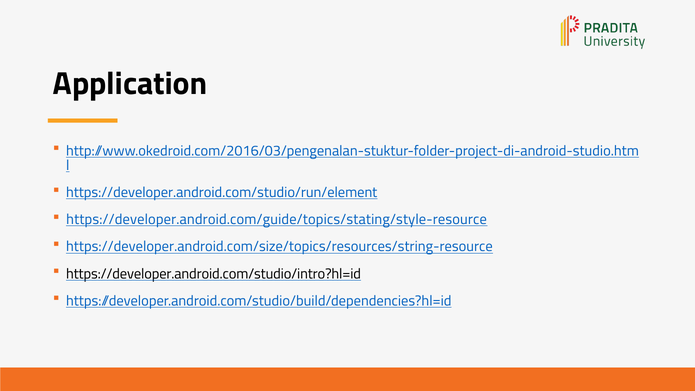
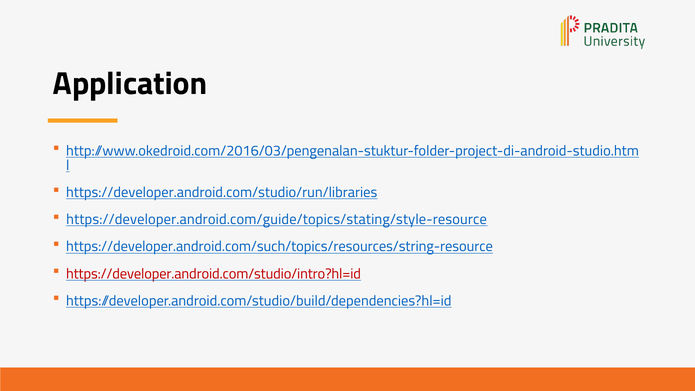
https://developer.android.com/studio/run/element: https://developer.android.com/studio/run/element -> https://developer.android.com/studio/run/libraries
https://developer.android.com/size/topics/resources/string-resource: https://developer.android.com/size/topics/resources/string-resource -> https://developer.android.com/such/topics/resources/string-resource
https://developer.android.com/studio/intro?hl=id colour: black -> red
